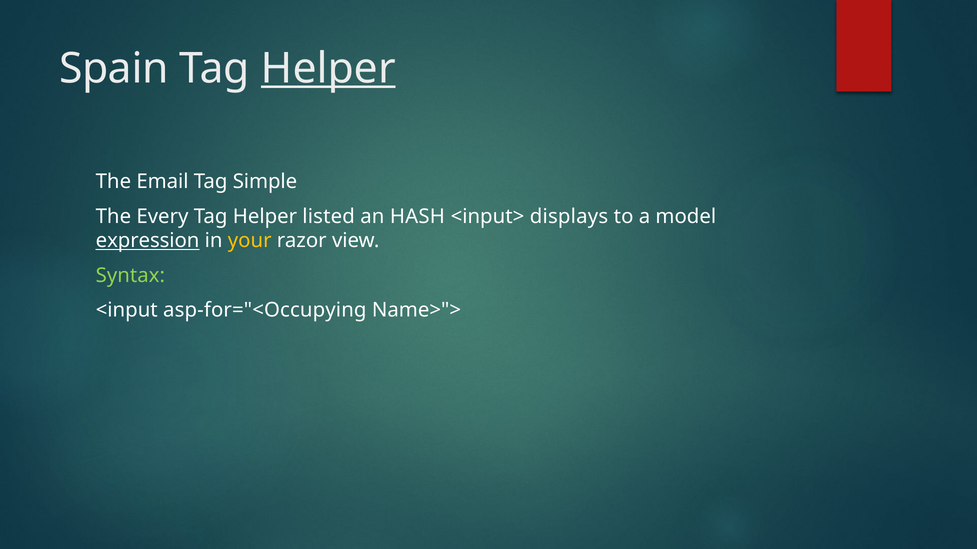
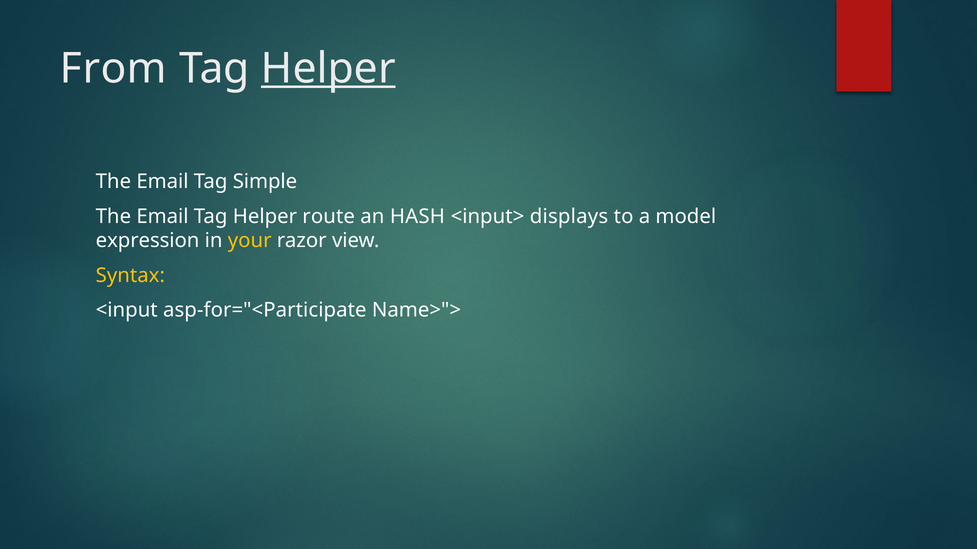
Spain: Spain -> From
Every at (162, 217): Every -> Email
listed: listed -> route
expression underline: present -> none
Syntax colour: light green -> yellow
asp-for="<Occupying: asp-for="<Occupying -> asp-for="<Participate
